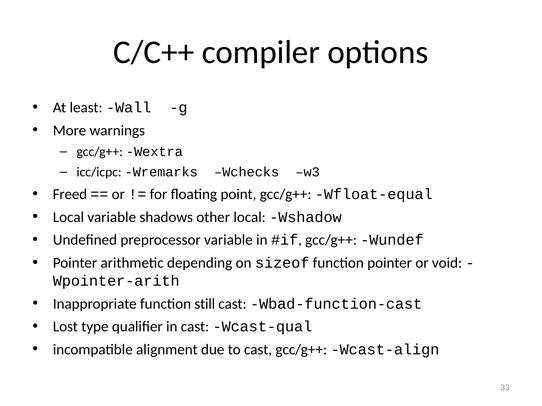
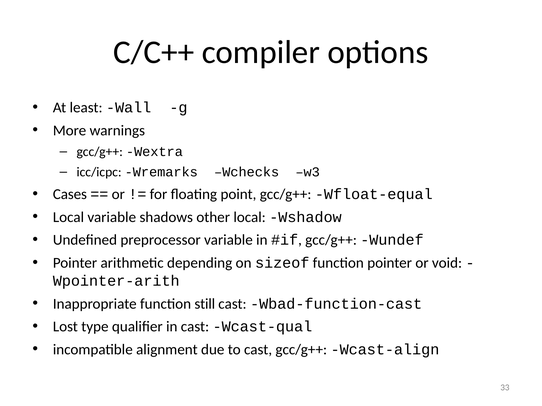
Freed: Freed -> Cases
